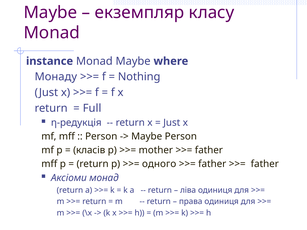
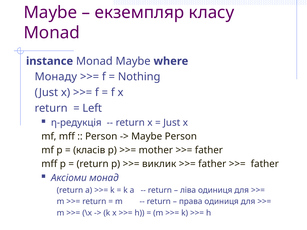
Full: Full -> Left
одного: одного -> виклик
